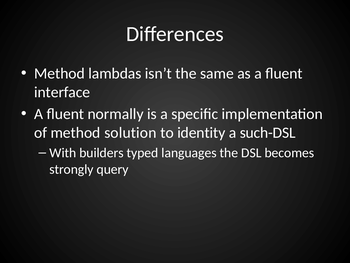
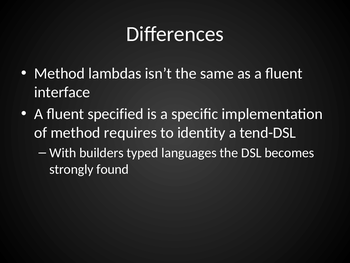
normally: normally -> specified
solution: solution -> requires
such-DSL: such-DSL -> tend-DSL
query: query -> found
